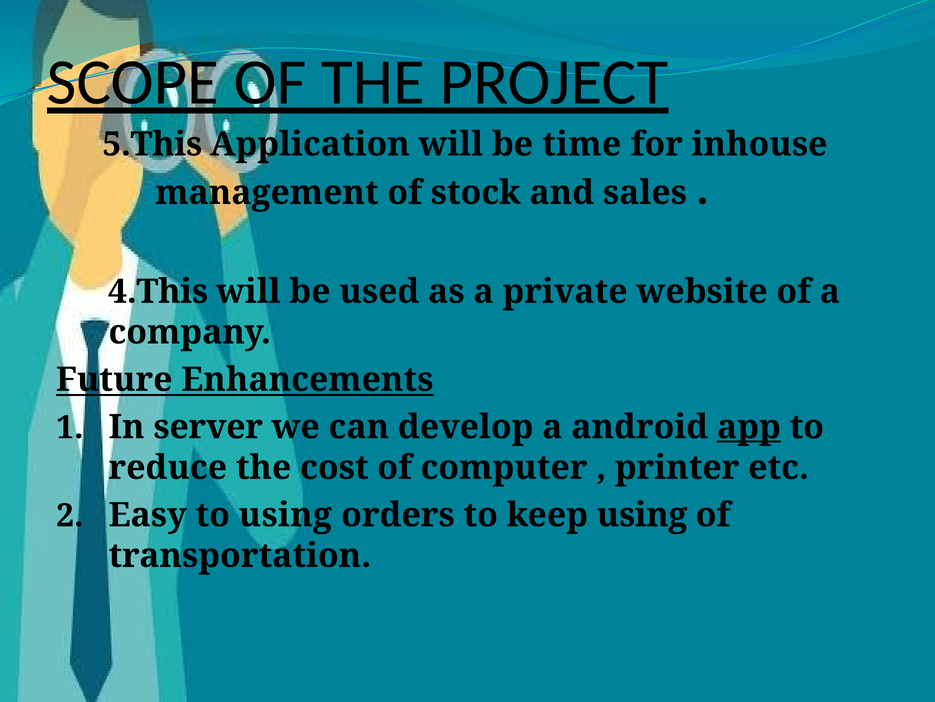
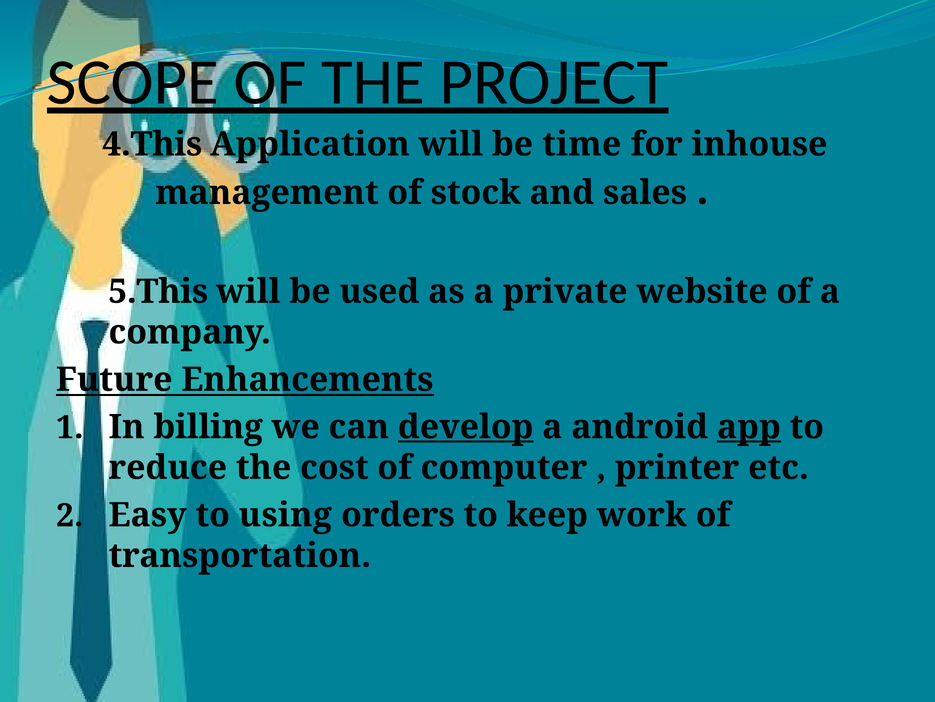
5.This: 5.This -> 4.This
4.This: 4.This -> 5.This
server: server -> billing
develop underline: none -> present
keep using: using -> work
